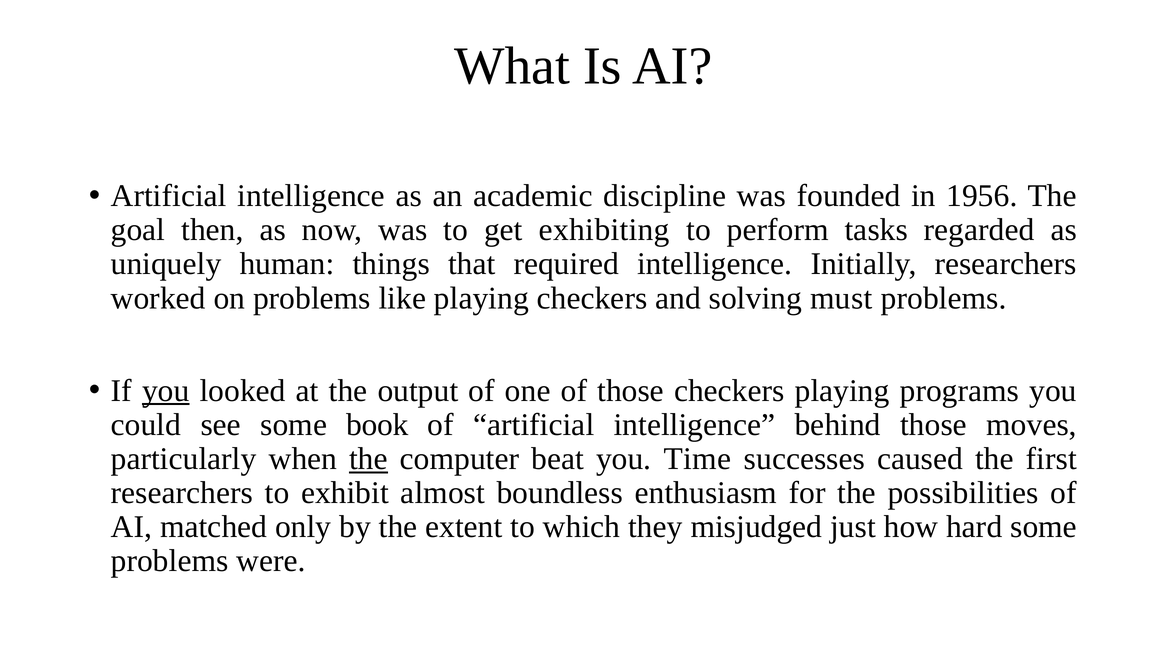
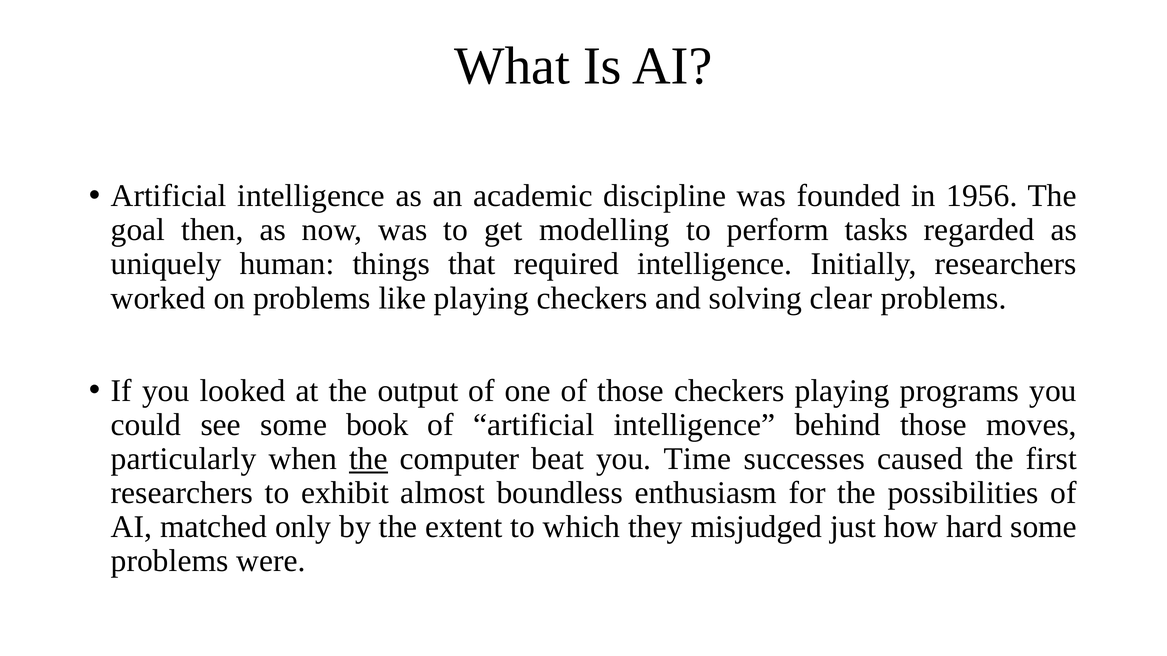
exhibiting: exhibiting -> modelling
must: must -> clear
you at (166, 391) underline: present -> none
